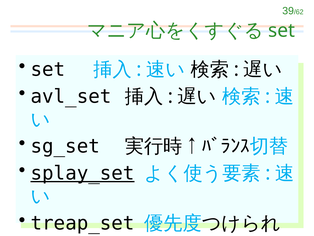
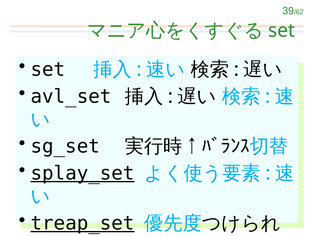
treap_set underline: none -> present
